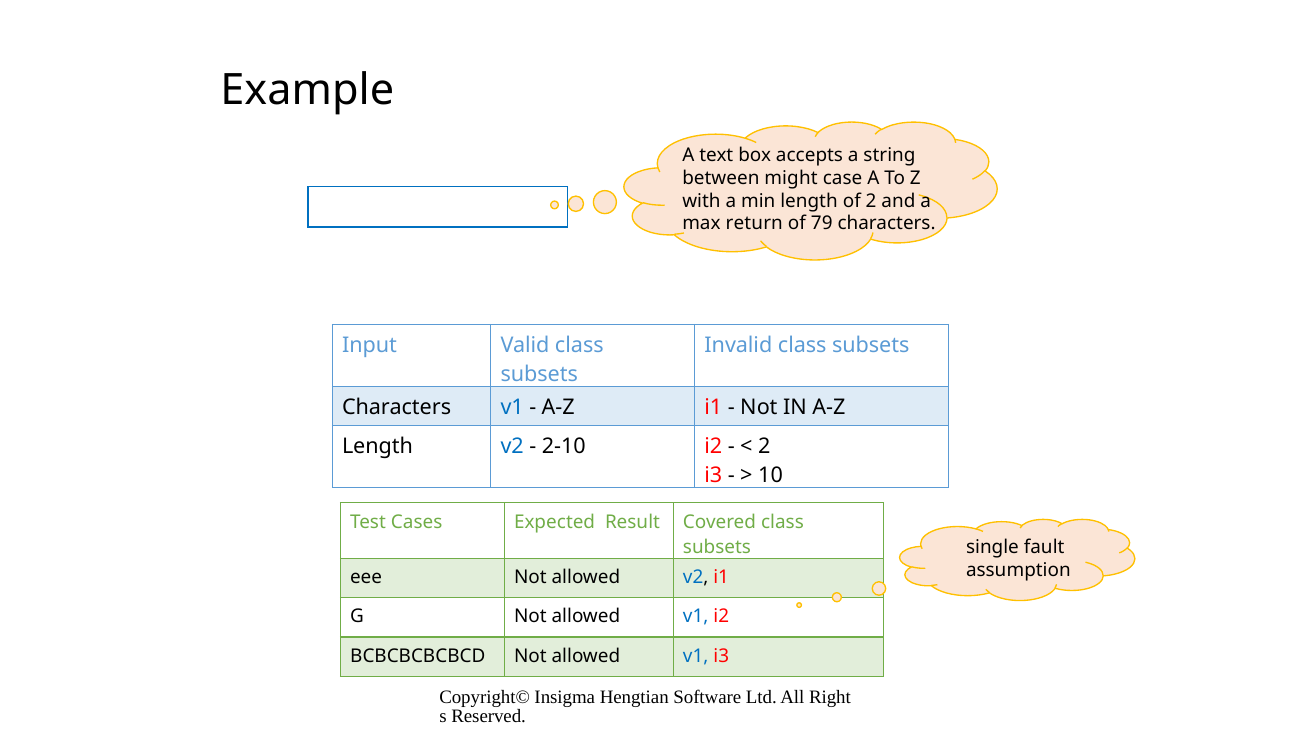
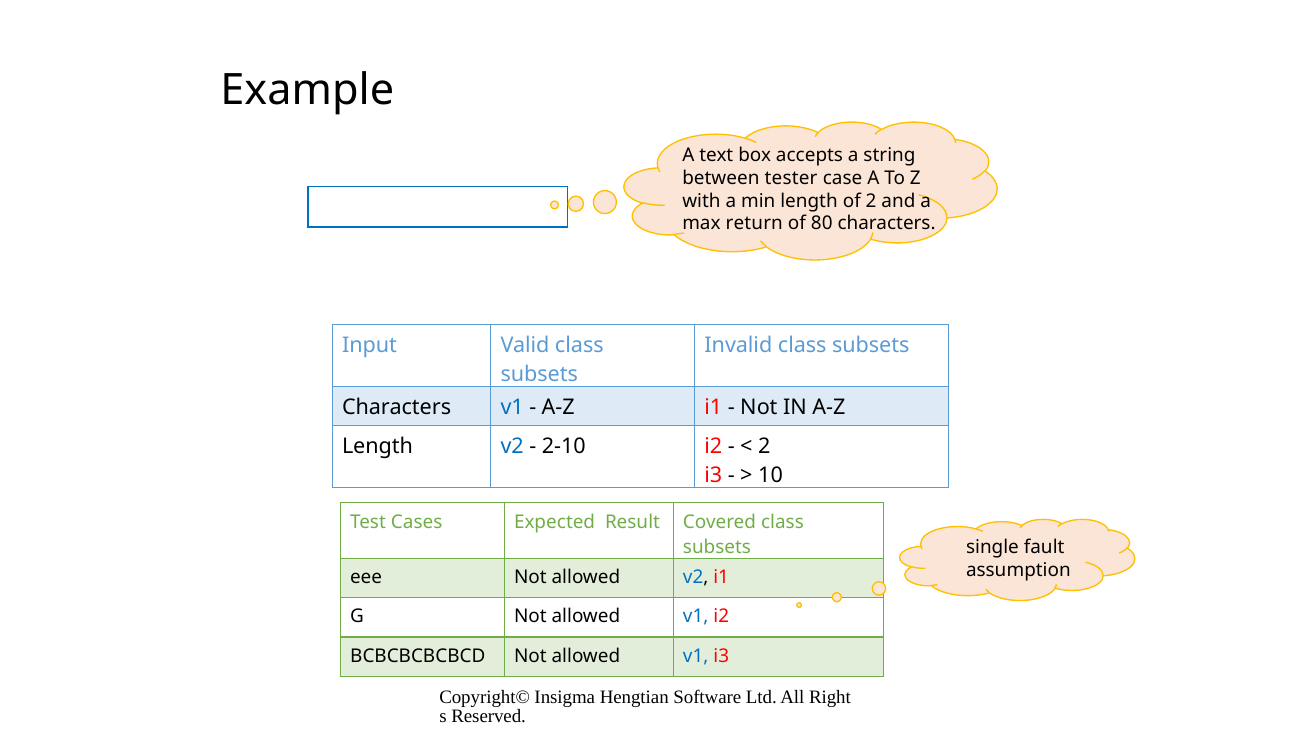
might: might -> tester
79: 79 -> 80
